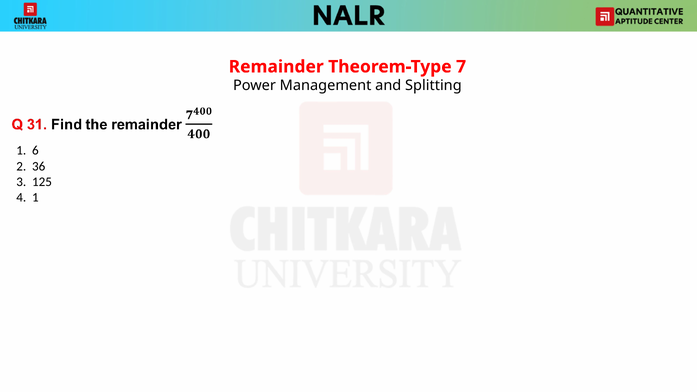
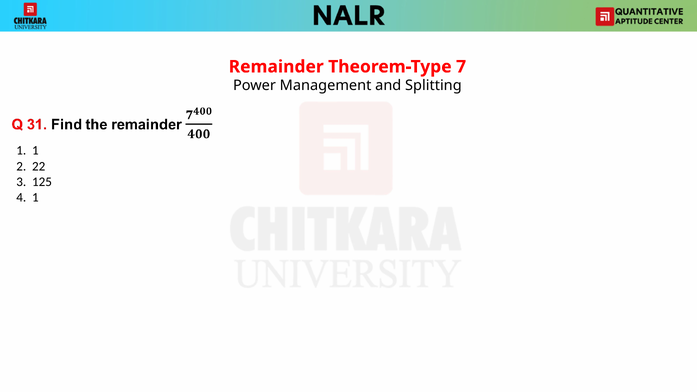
1 6: 6 -> 1
36: 36 -> 22
